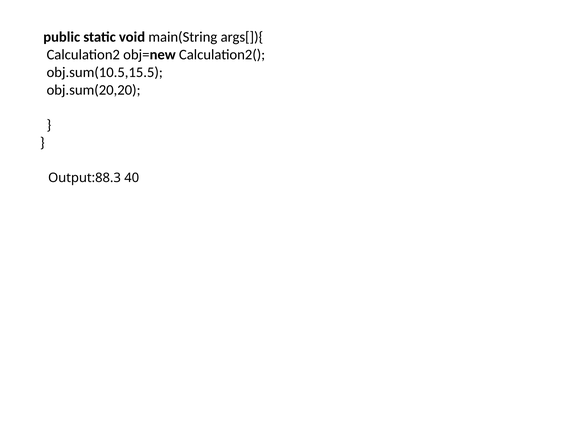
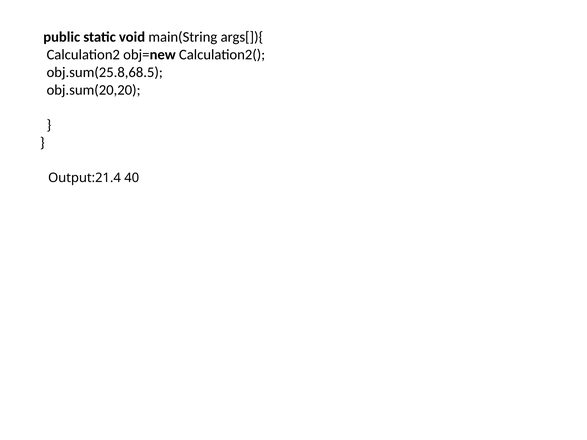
obj.sum(10.5,15.5: obj.sum(10.5,15.5 -> obj.sum(25.8,68.5
Output:88.3: Output:88.3 -> Output:21.4
